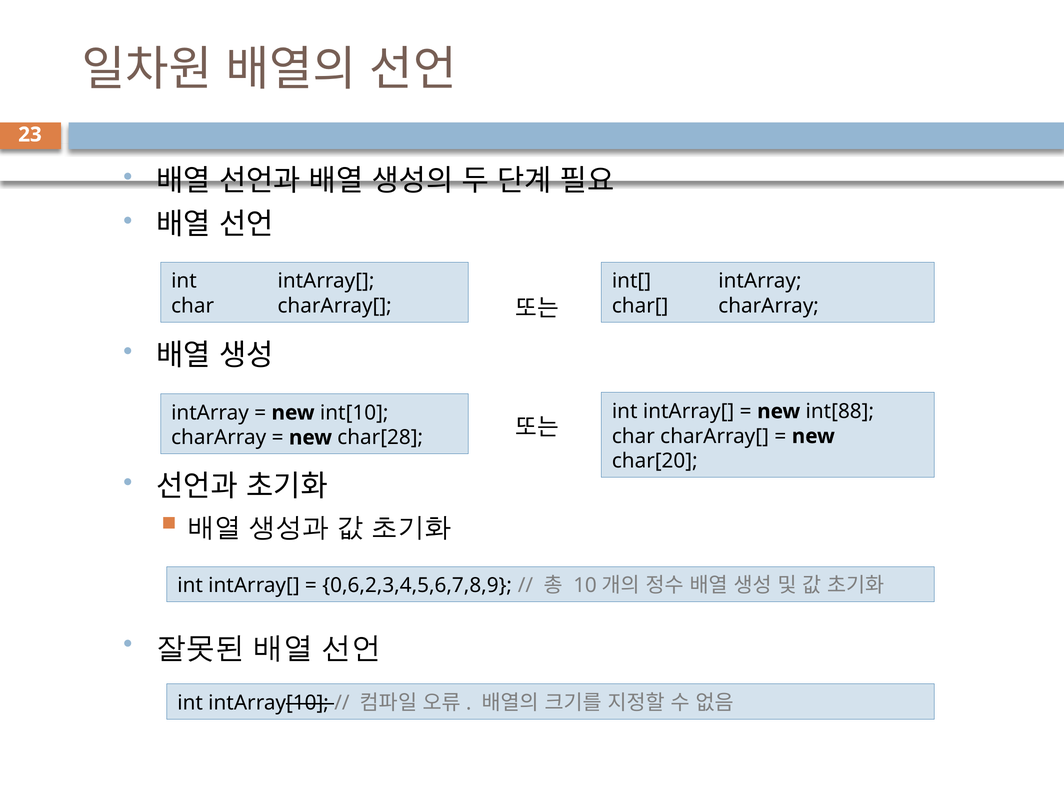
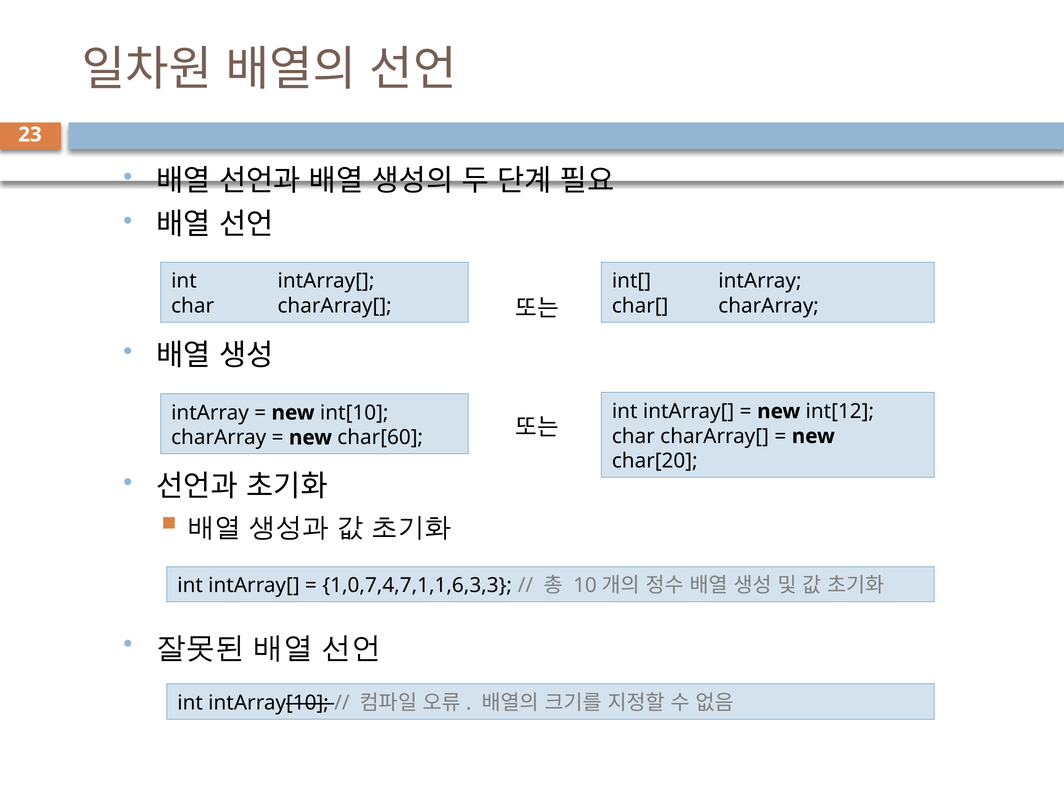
int[88: int[88 -> int[12
char[28: char[28 -> char[60
0,6,2,3,4,5,6,7,8,9: 0,6,2,3,4,5,6,7,8,9 -> 1,0,7,4,7,1,1,6,3,3
